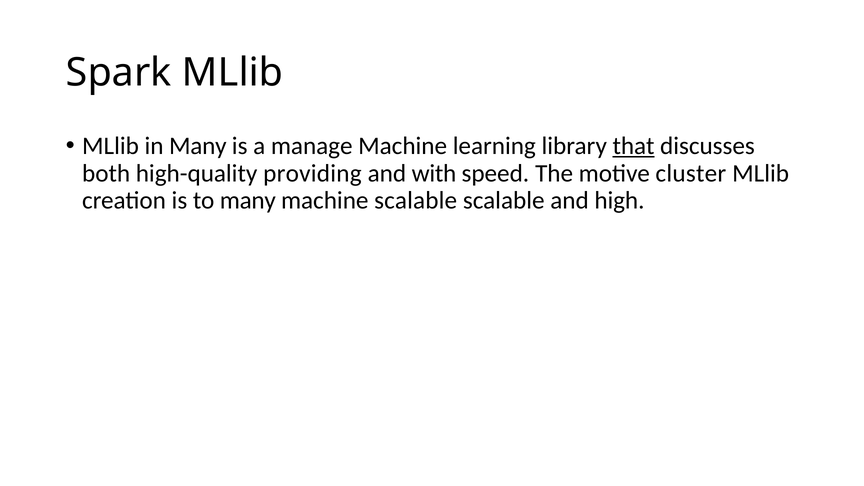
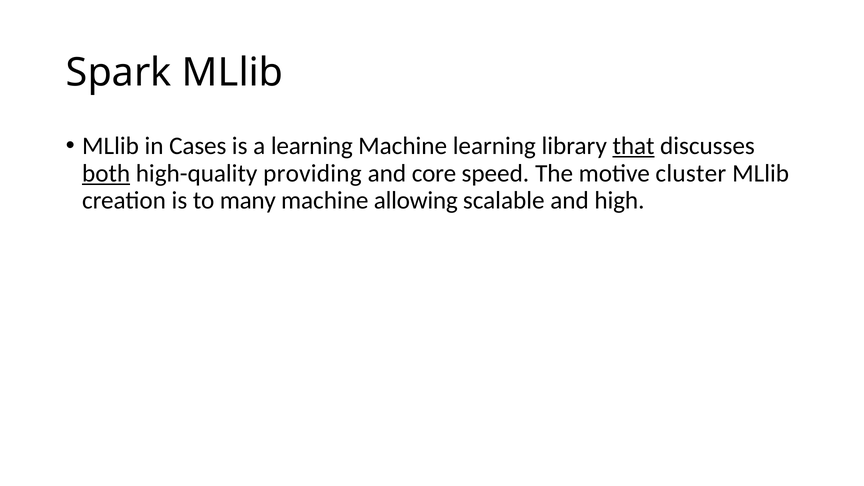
in Many: Many -> Cases
a manage: manage -> learning
both underline: none -> present
with: with -> core
machine scalable: scalable -> allowing
